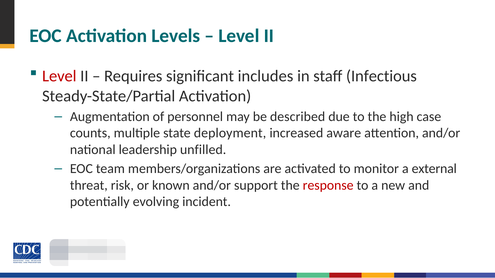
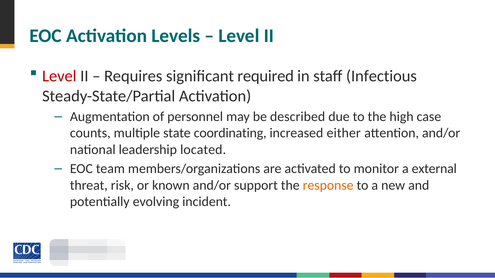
includes: includes -> required
deployment: deployment -> coordinating
aware: aware -> either
unfilled: unfilled -> located
response colour: red -> orange
